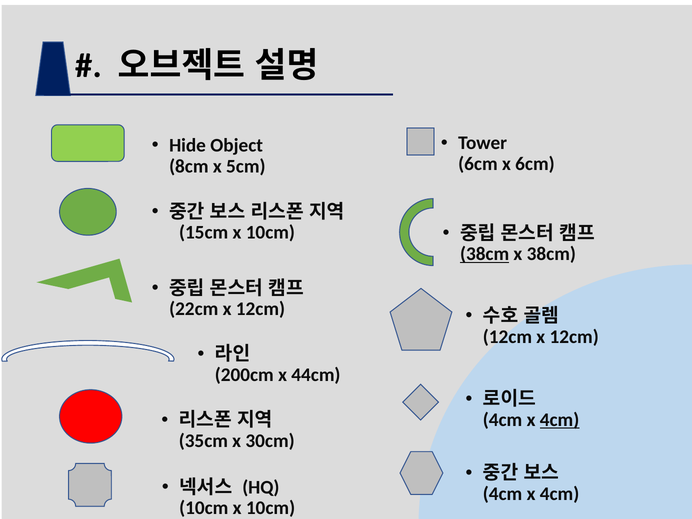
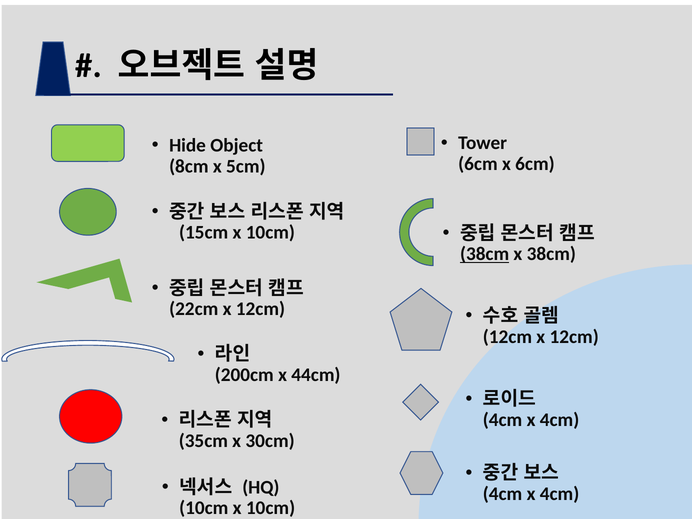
4cm at (560, 420) underline: present -> none
